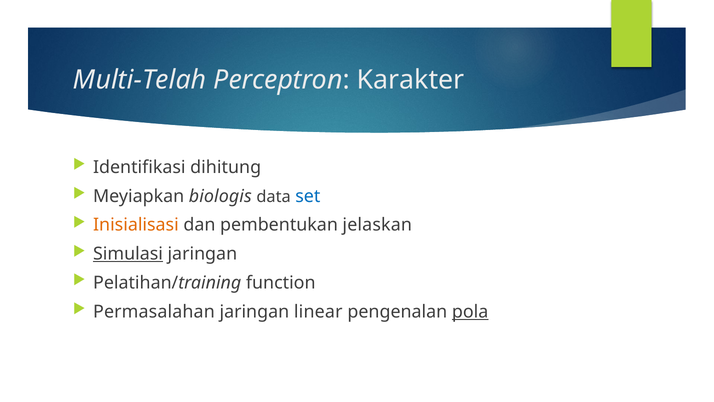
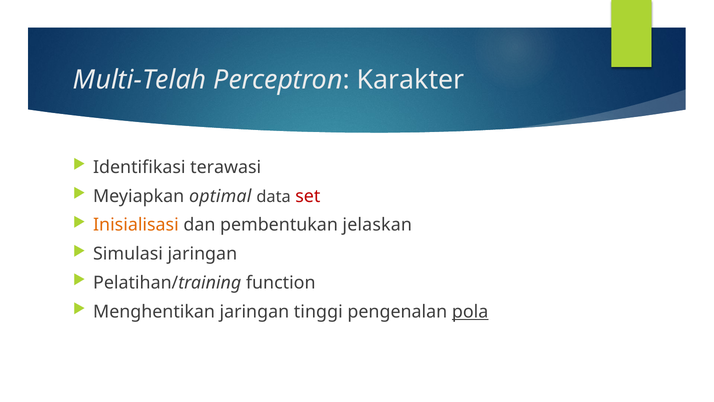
dihitung: dihitung -> terawasi
biologis: biologis -> optimal
set colour: blue -> red
Simulasi underline: present -> none
Permasalahan: Permasalahan -> Menghentikan
linear: linear -> tinggi
